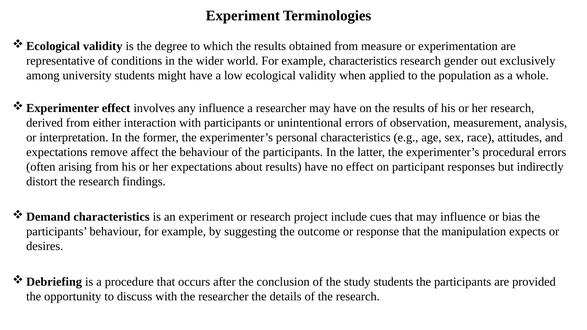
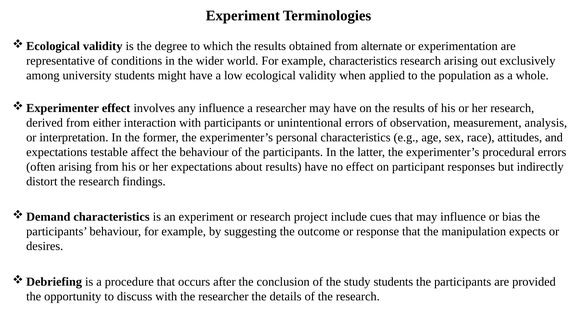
measure: measure -> alternate
research gender: gender -> arising
remove: remove -> testable
